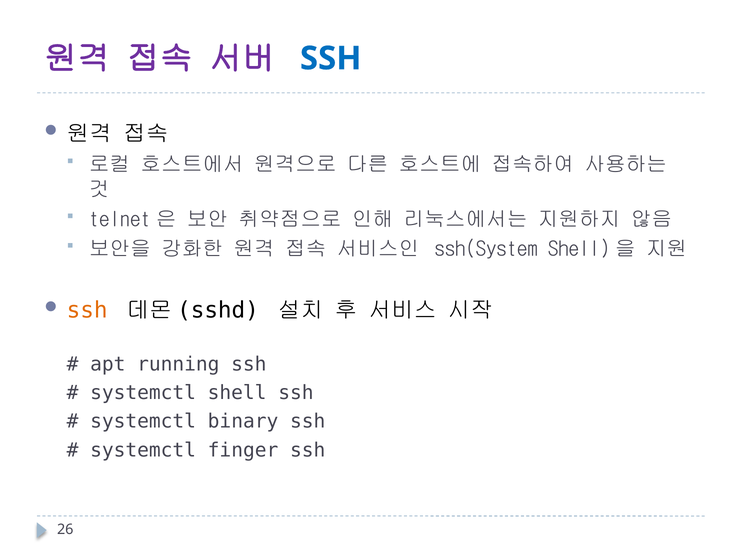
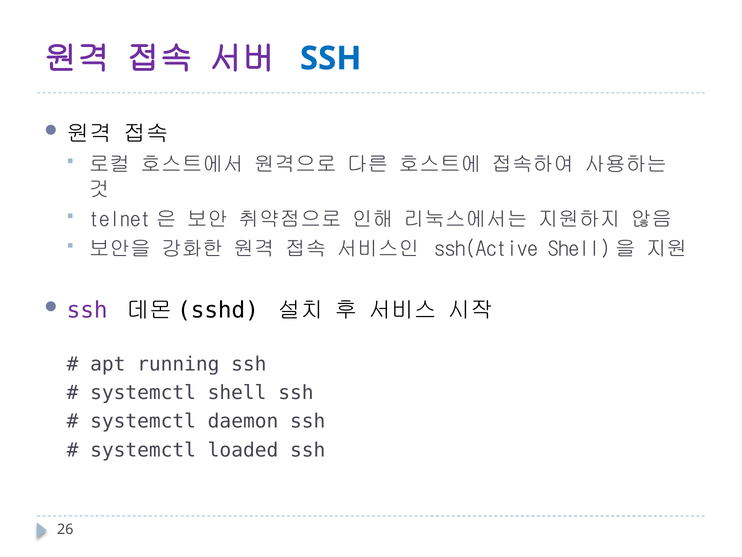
ssh(System: ssh(System -> ssh(Active
ssh at (87, 310) colour: orange -> purple
binary: binary -> daemon
finger: finger -> loaded
